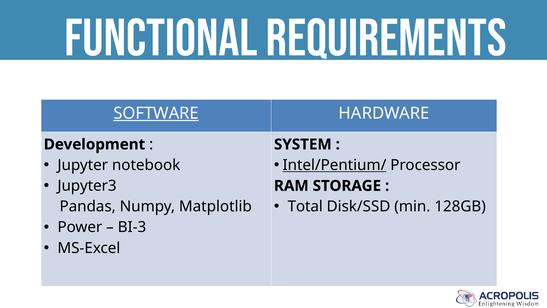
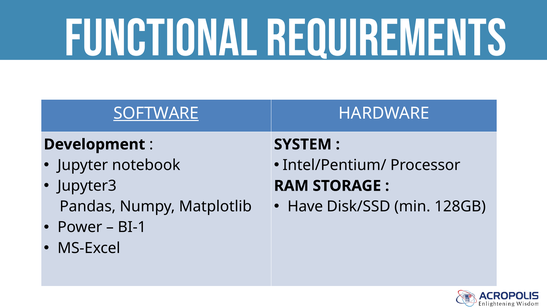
Intel/Pentium/ underline: present -> none
Total: Total -> Have
BI-3: BI-3 -> BI-1
